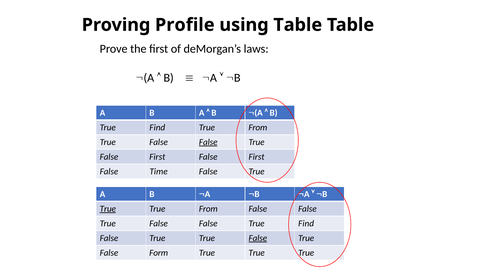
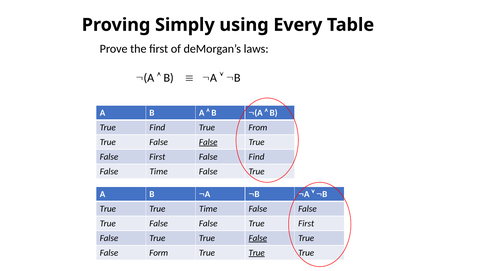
Profile: Profile -> Simply
using Table: Table -> Every
First at (257, 157): First -> Find
True at (108, 208) underline: present -> none
From at (208, 208): From -> Time
False True Find: Find -> First
True at (257, 252) underline: none -> present
